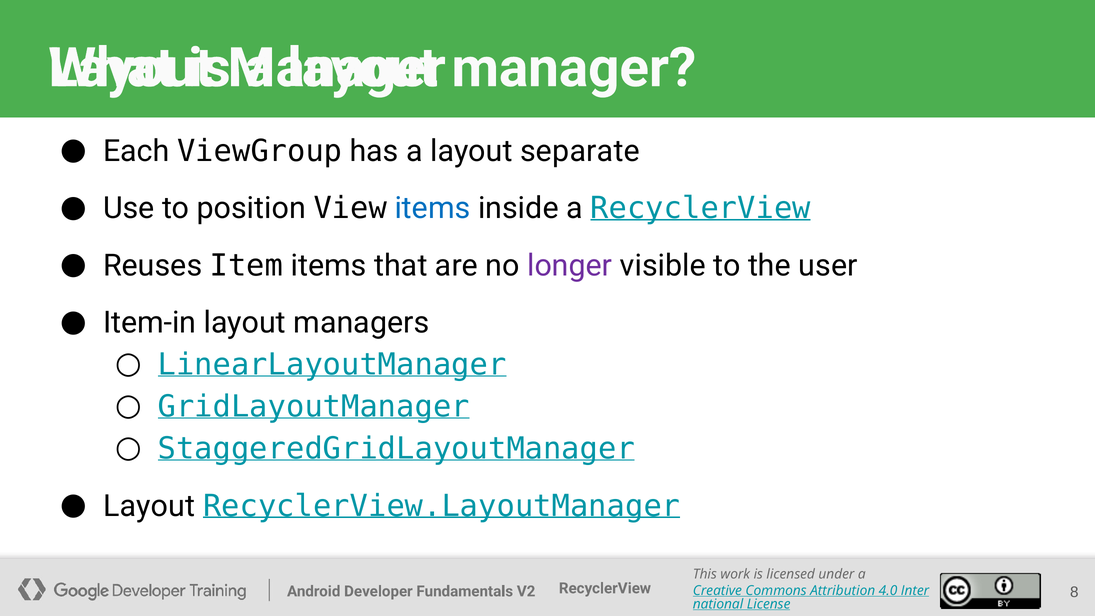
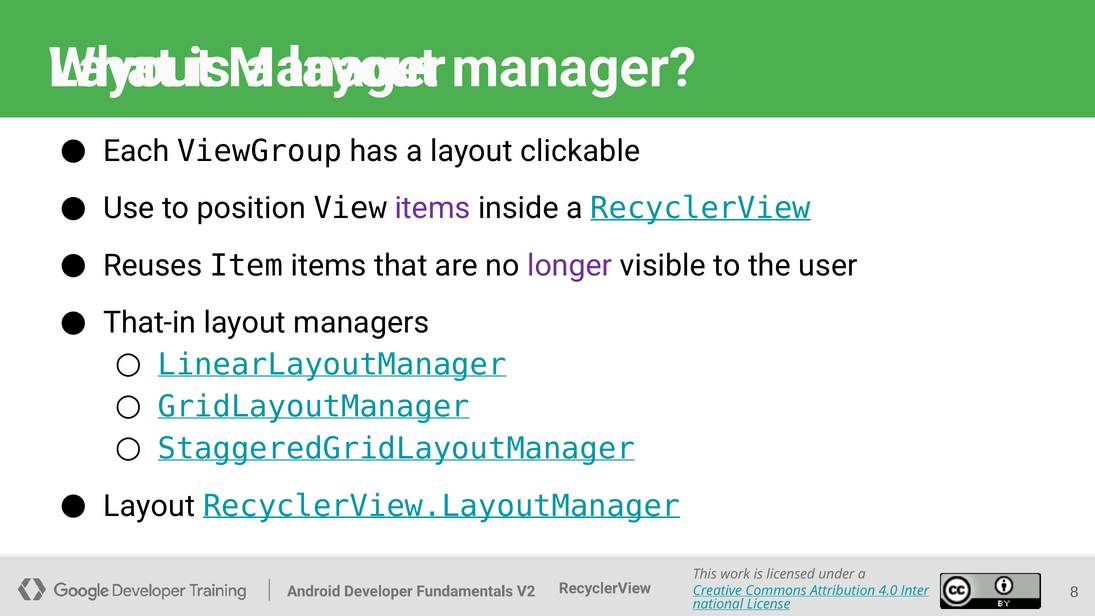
separate: separate -> clickable
items at (432, 208) colour: blue -> purple
Item-in: Item-in -> That-in
